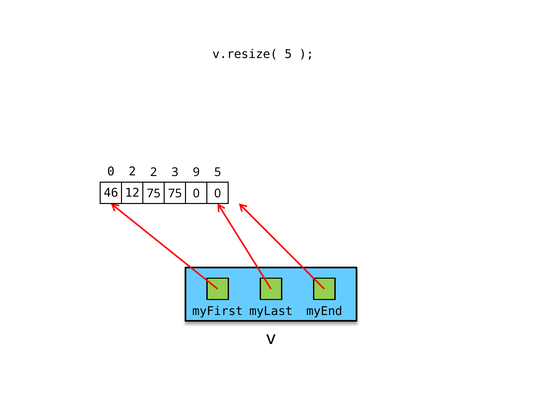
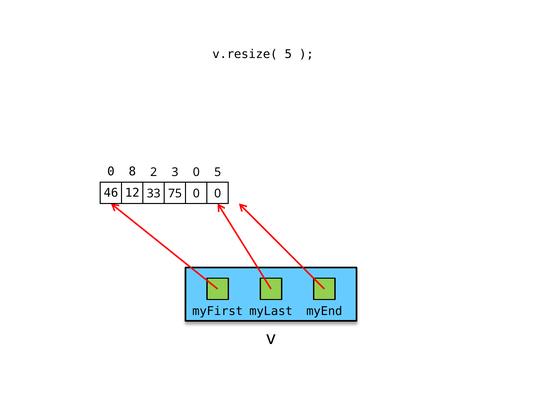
0 2: 2 -> 8
3 9: 9 -> 0
12 75: 75 -> 33
